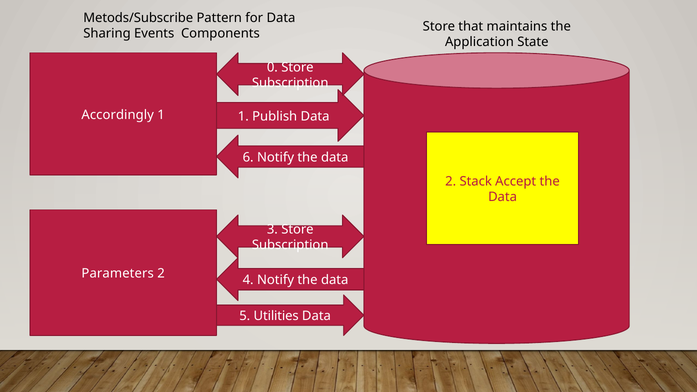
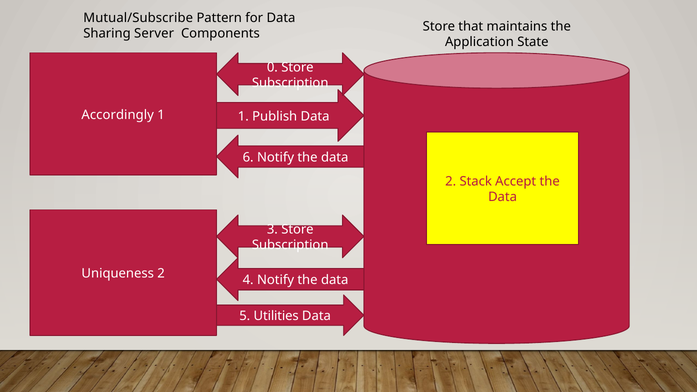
Metods/Subscribe: Metods/Subscribe -> Mutual/Subscribe
Events: Events -> Server
Parameters: Parameters -> Uniqueness
